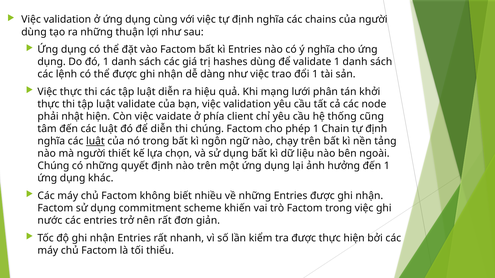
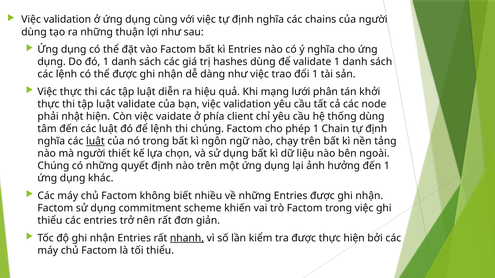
thống cũng: cũng -> dùng
để diễn: diễn -> lệnh
nước at (50, 221): nước -> thiểu
nhanh underline: none -> present
